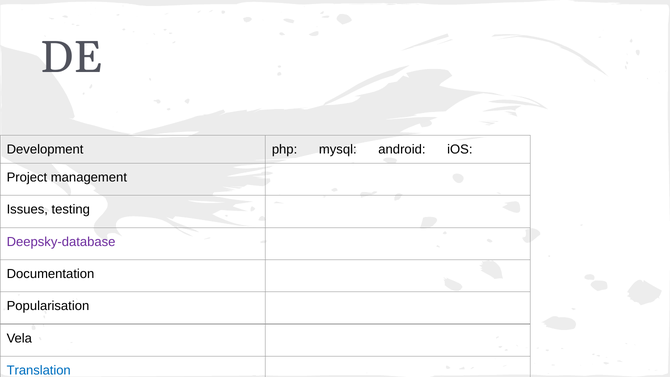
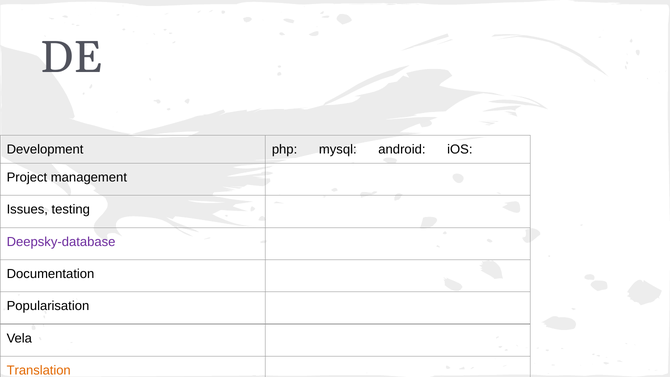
Translation colour: blue -> orange
